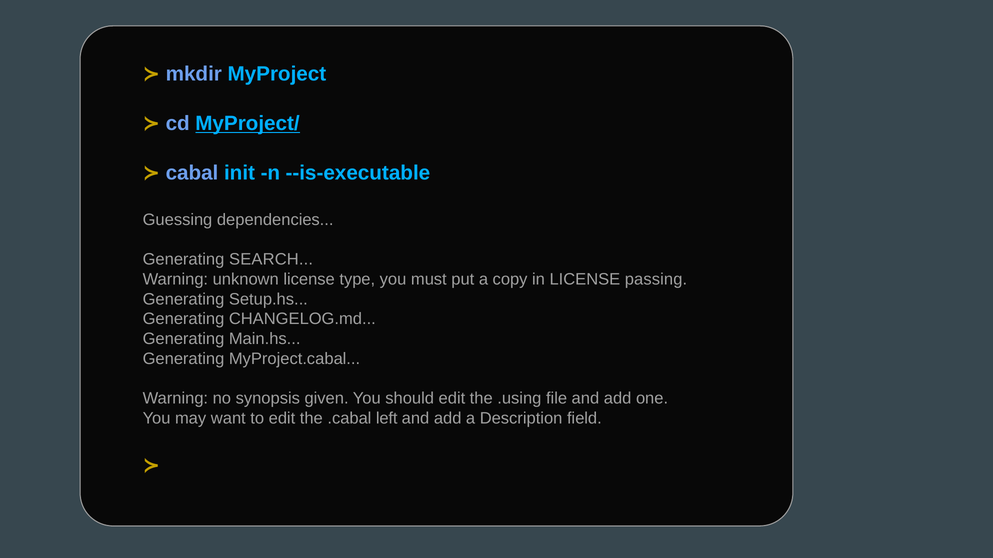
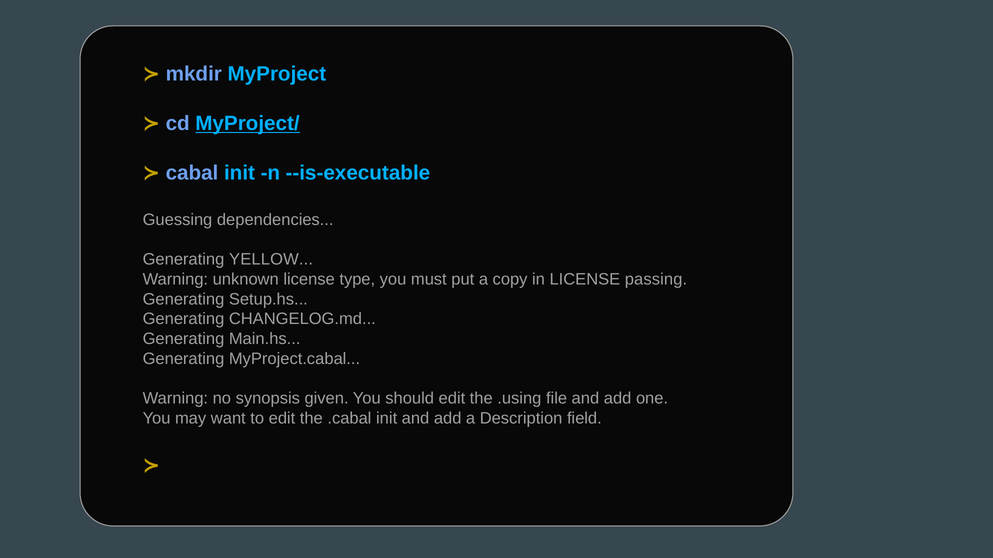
SEARCH: SEARCH -> YELLOW
.cabal left: left -> init
